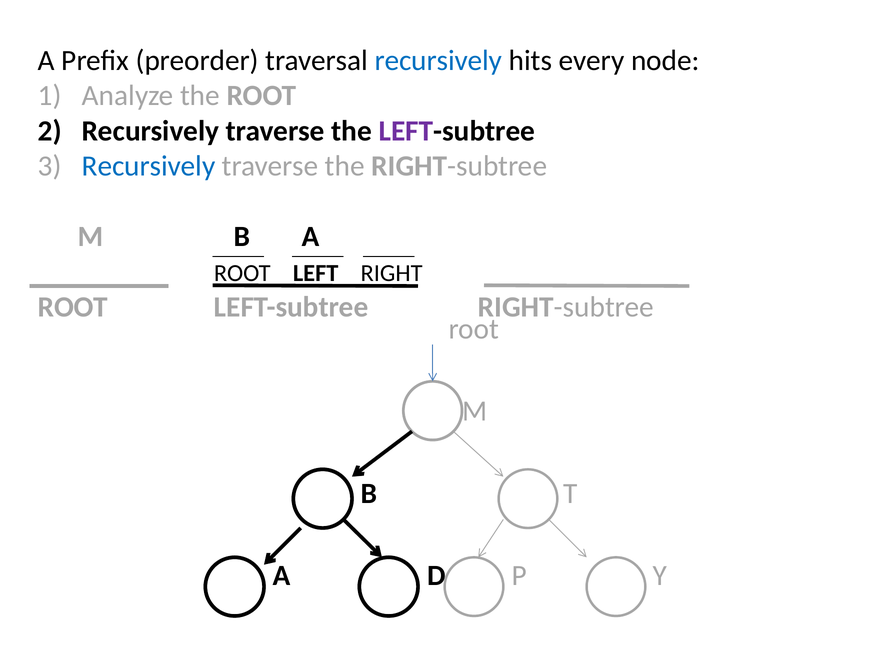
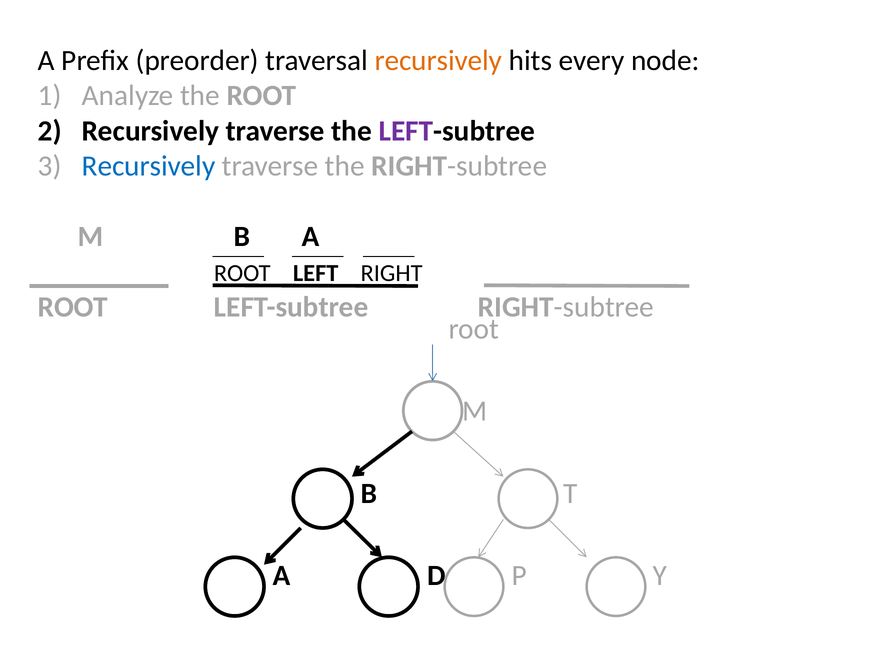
recursively at (438, 61) colour: blue -> orange
